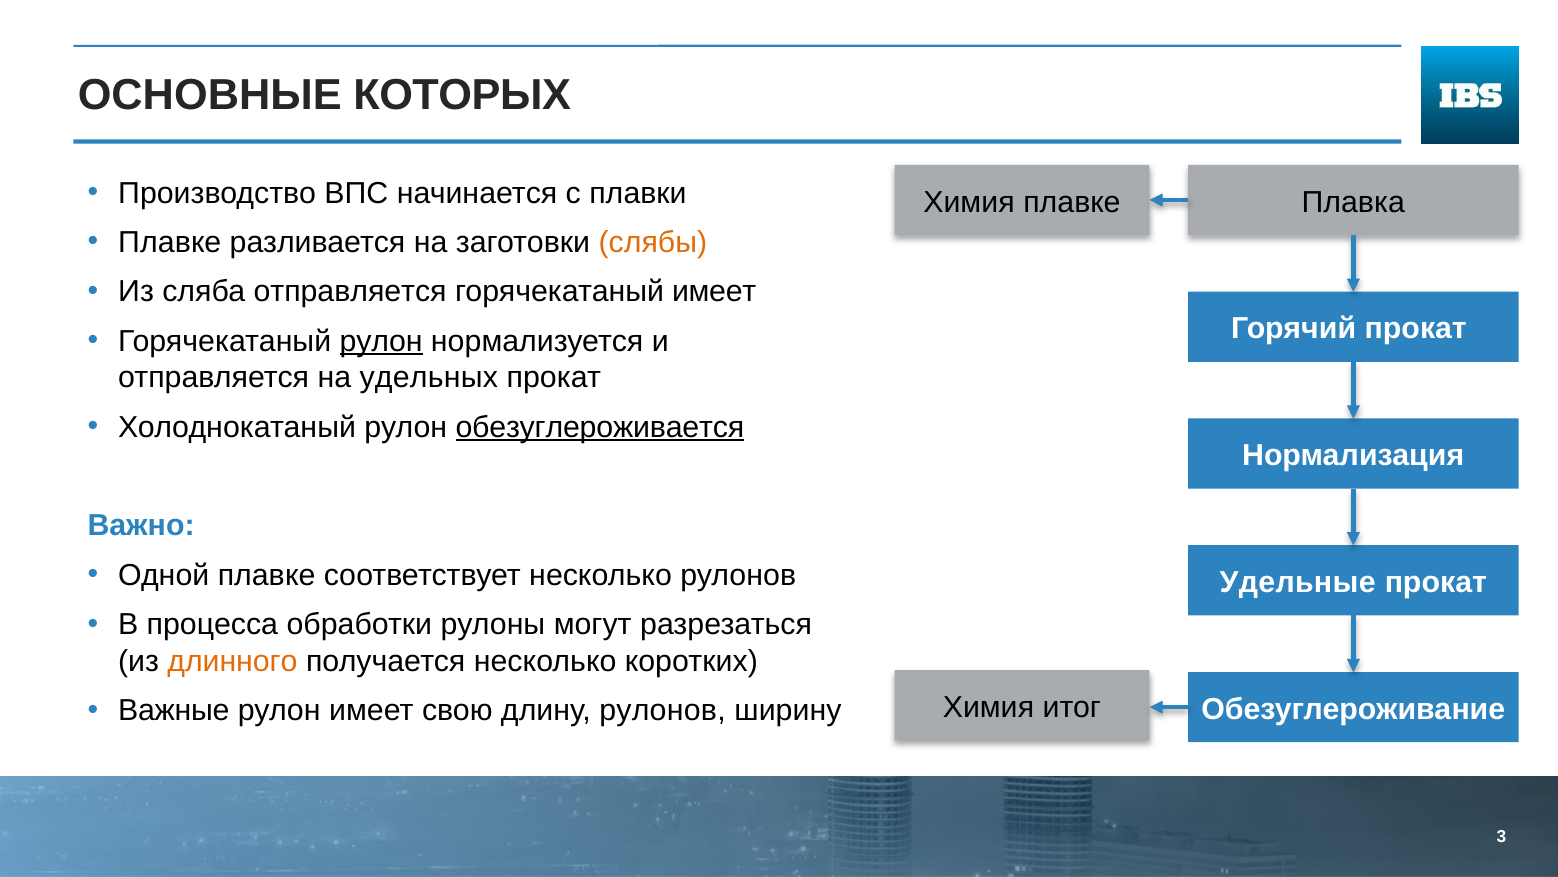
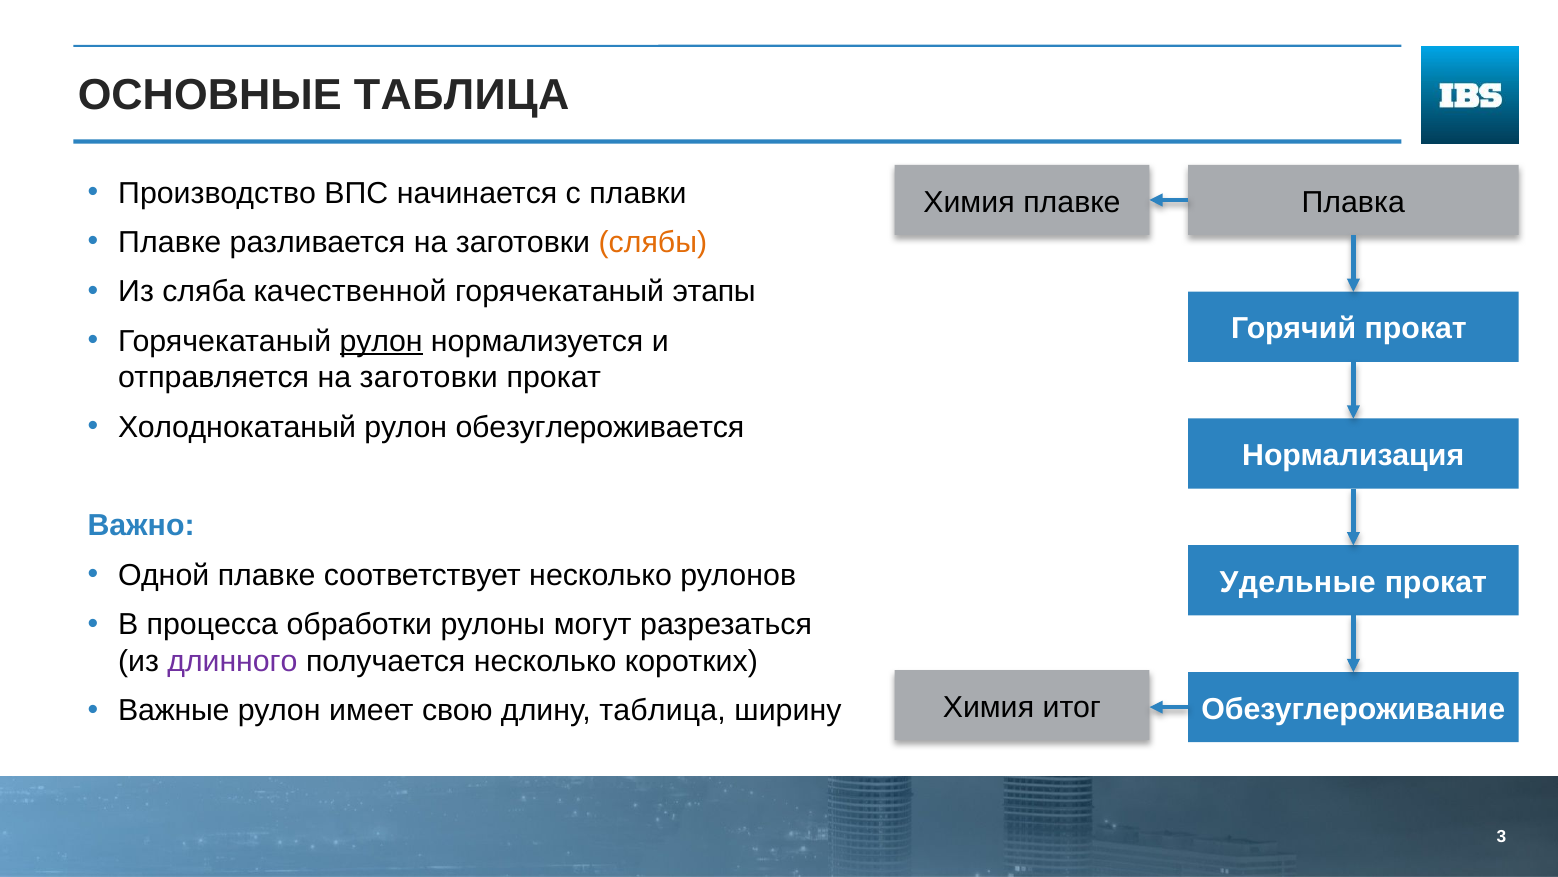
ОСНОВНЫЕ КОТОРЫХ: КОТОРЫХ -> ТАБЛИЦА
сляба отправляется: отправляется -> качественной
горячекатаный имеет: имеет -> этапы
отправляется на удельных: удельных -> заготовки
обезуглероживается underline: present -> none
длинного colour: orange -> purple
длину рулонов: рулонов -> таблица
